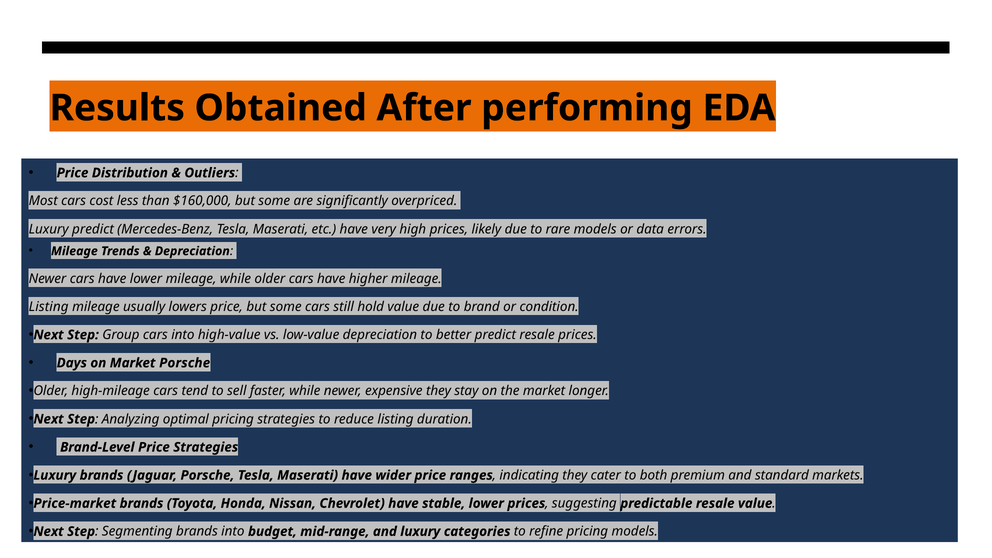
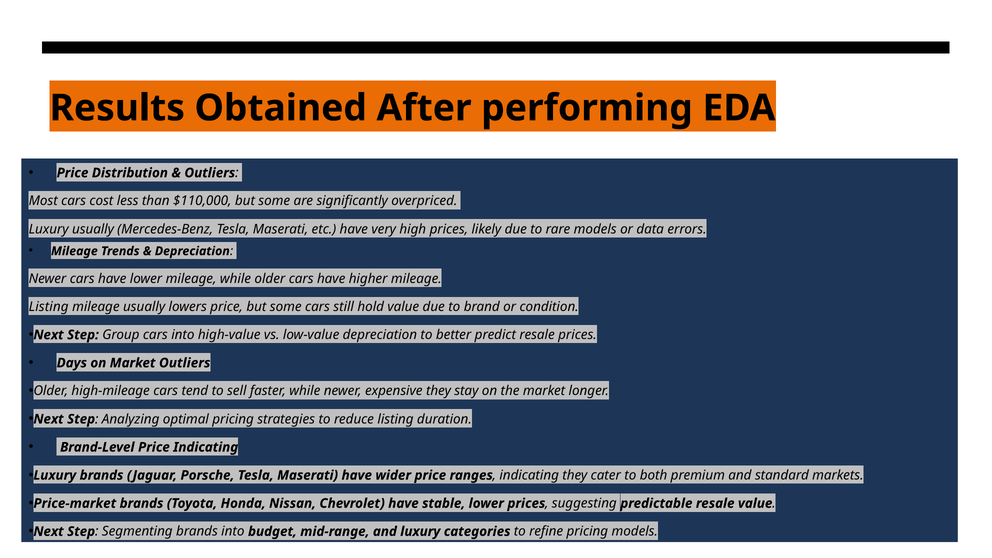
$160,000: $160,000 -> $110,000
Luxury predict: predict -> usually
Market Porsche: Porsche -> Outliers
Price Strategies: Strategies -> Indicating
